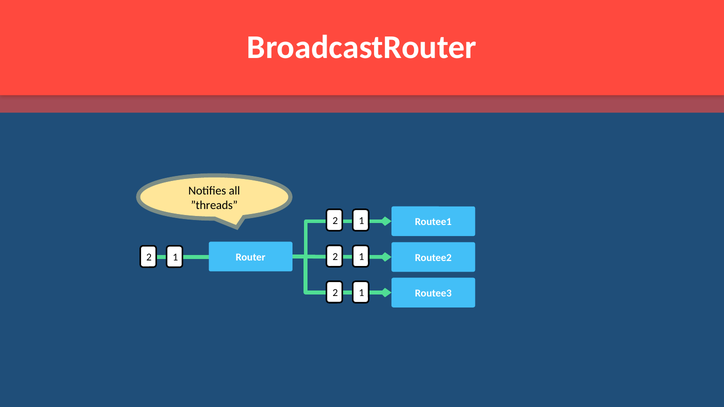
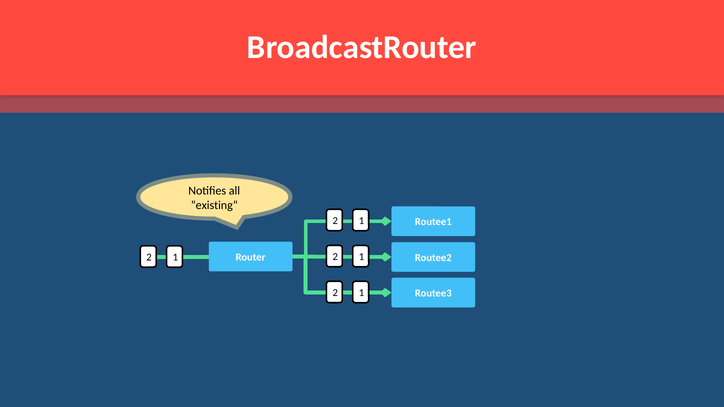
”threads: ”threads -> ”existing
